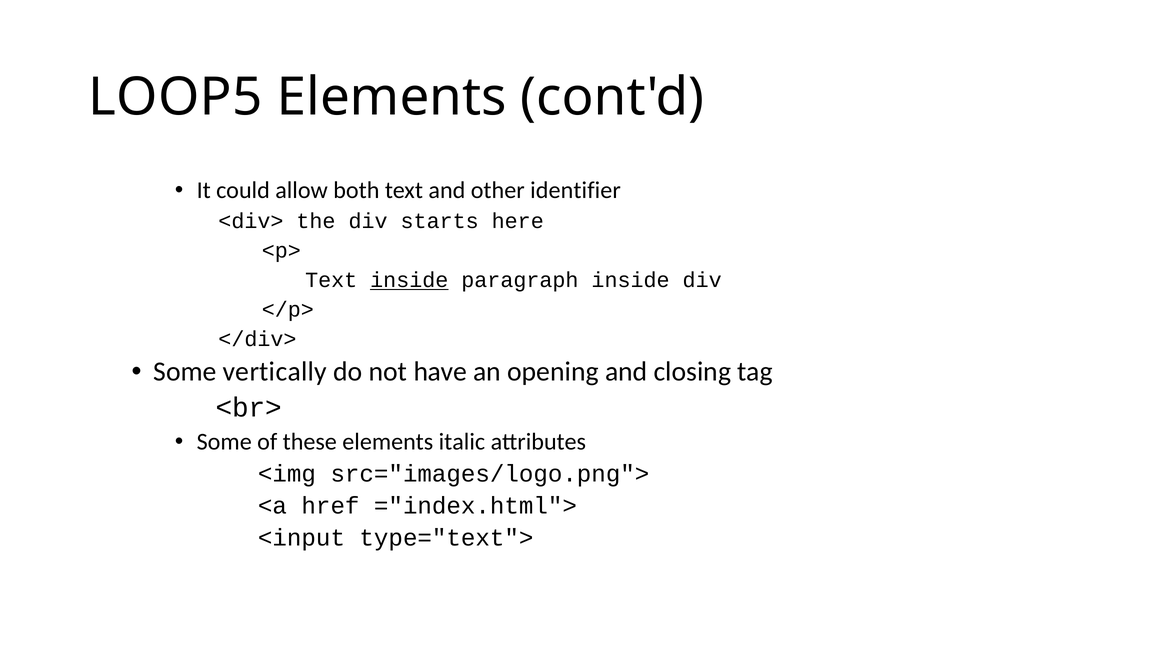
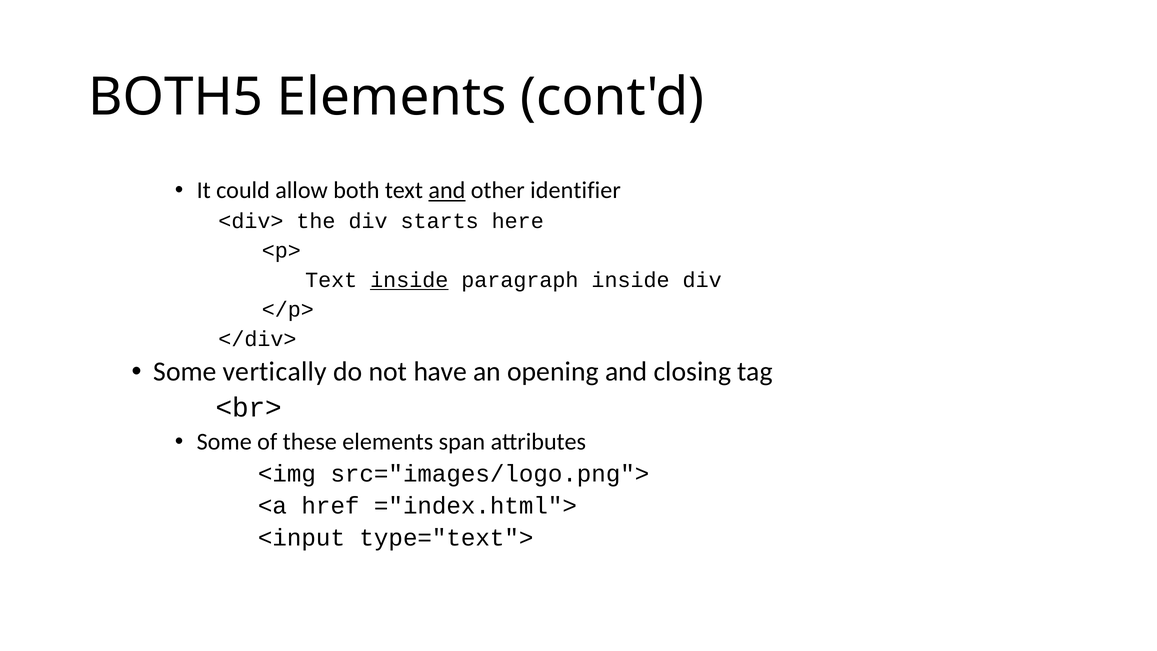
LOOP5: LOOP5 -> BOTH5
and at (447, 190) underline: none -> present
italic: italic -> span
